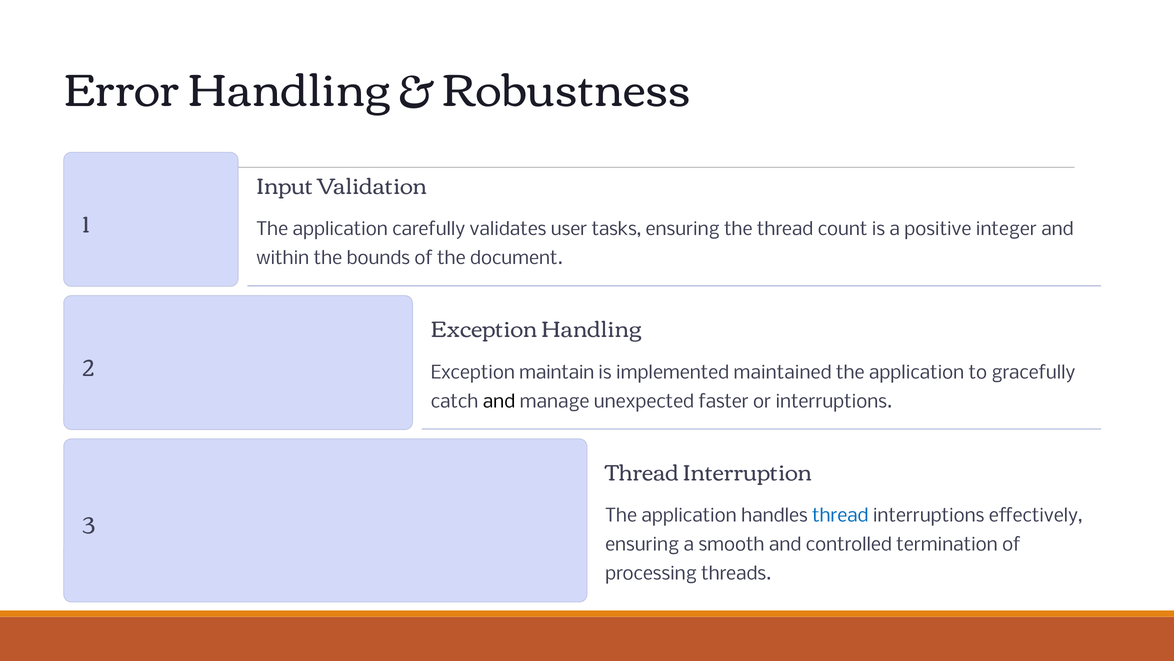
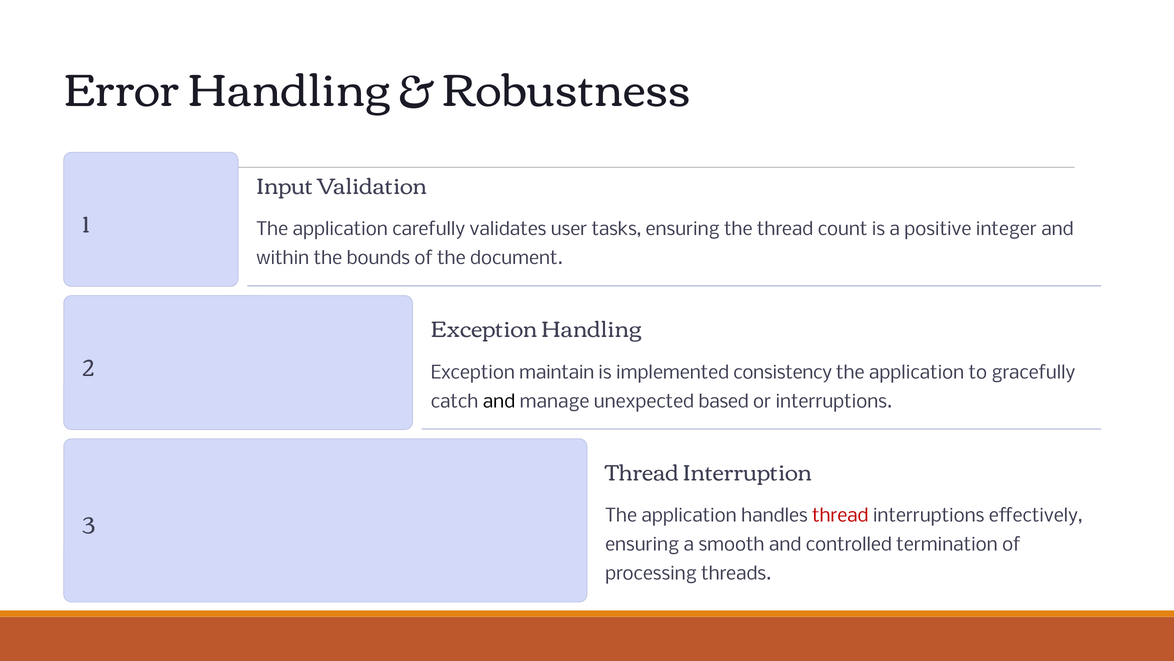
maintained: maintained -> consistency
faster: faster -> based
thread at (840, 515) colour: blue -> red
